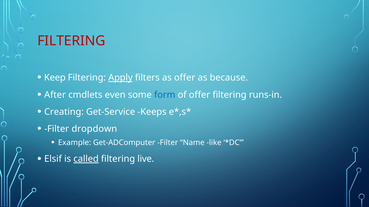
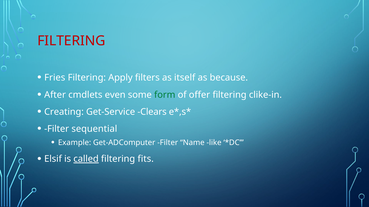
Keep: Keep -> Fries
Apply underline: present -> none
as offer: offer -> itself
form colour: blue -> green
runs-in: runs-in -> clike-in
Keeps: Keeps -> Clears
dropdown: dropdown -> sequential
live: live -> fits
